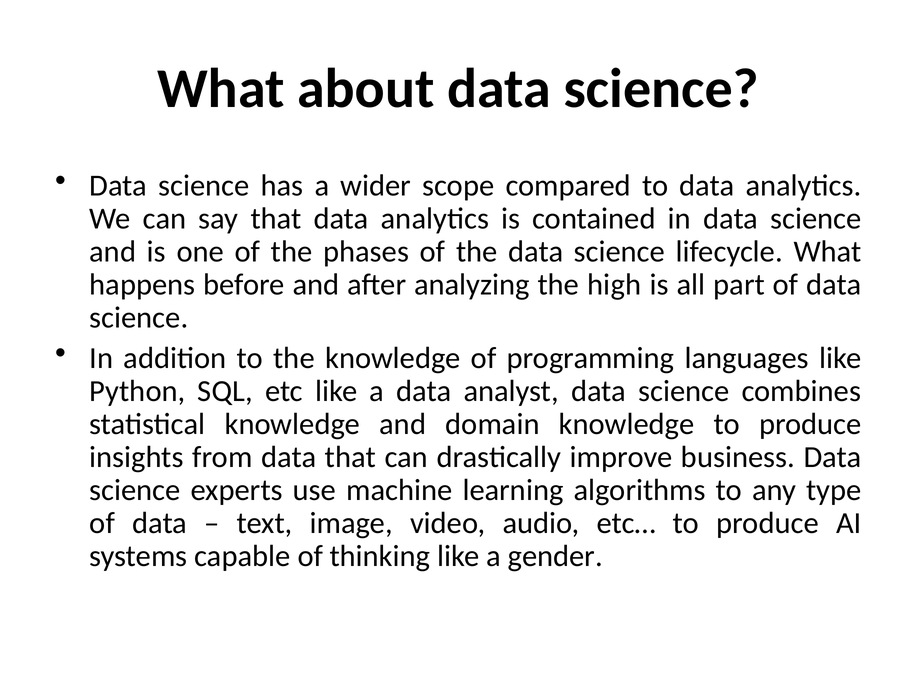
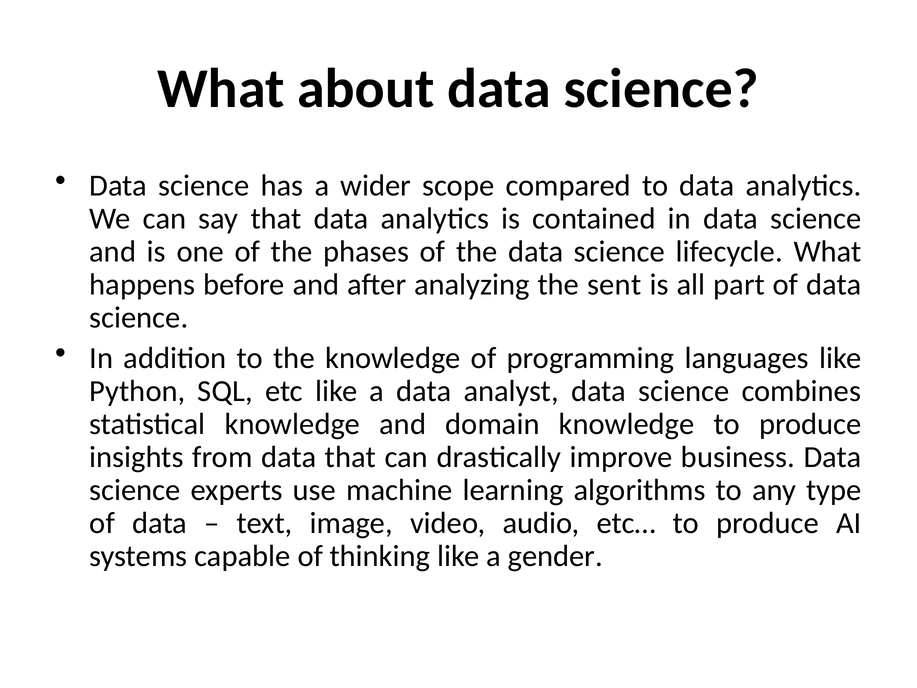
high: high -> sent
